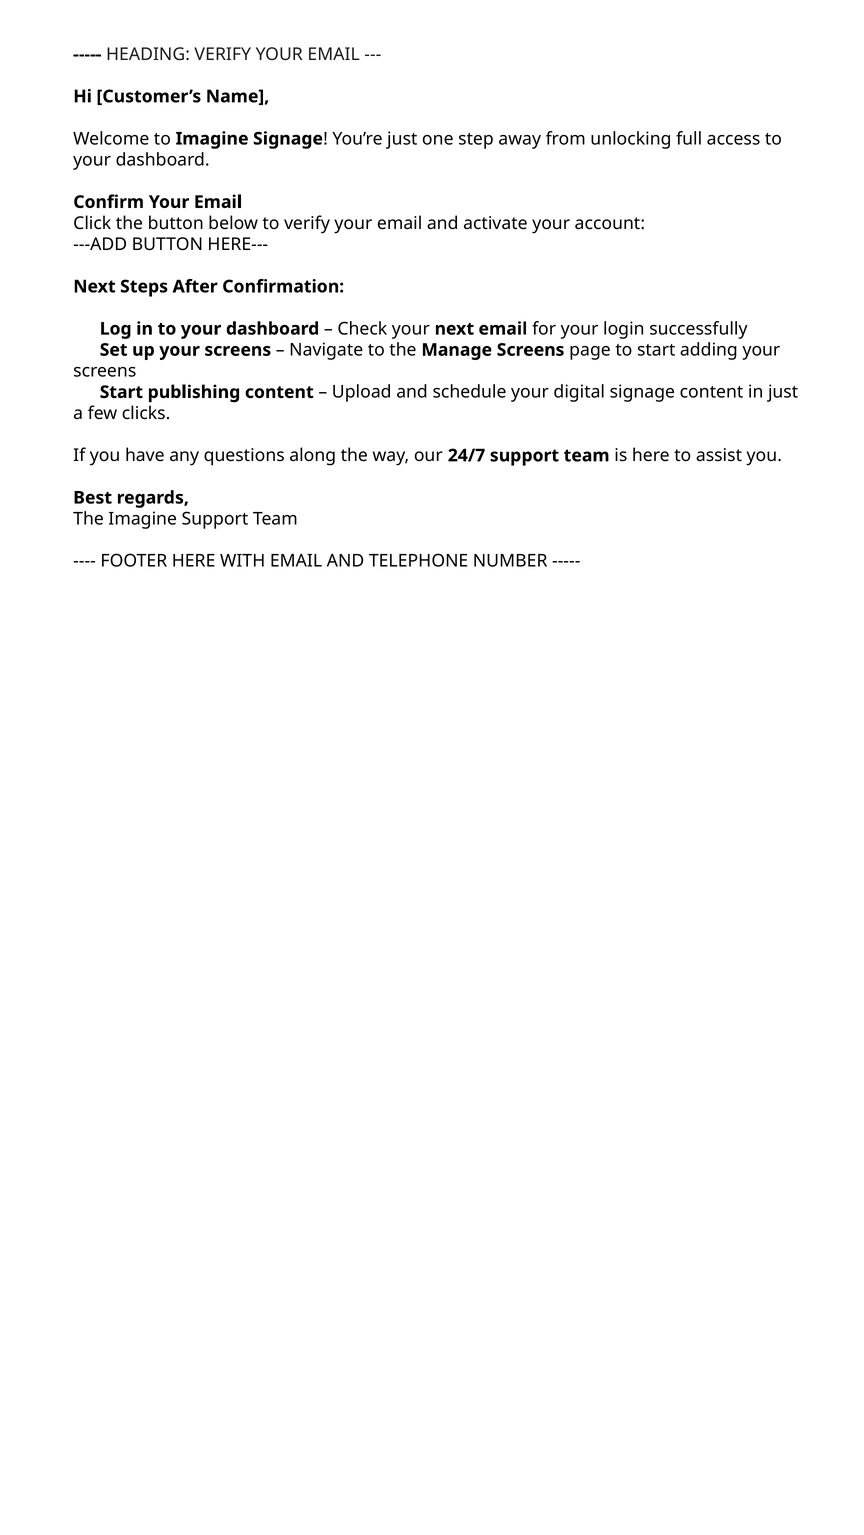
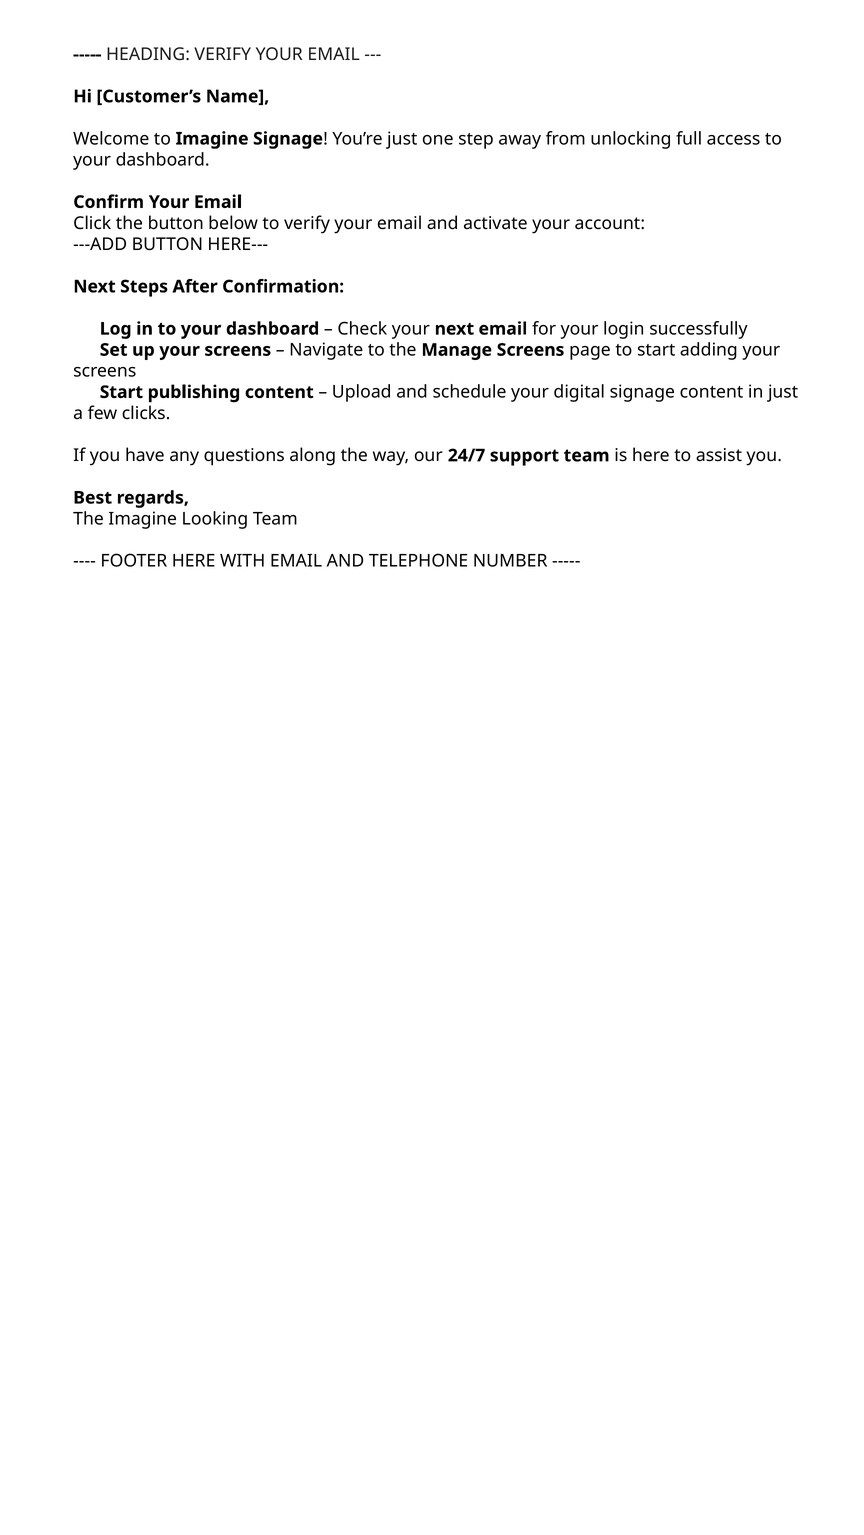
Imagine Support: Support -> Looking
